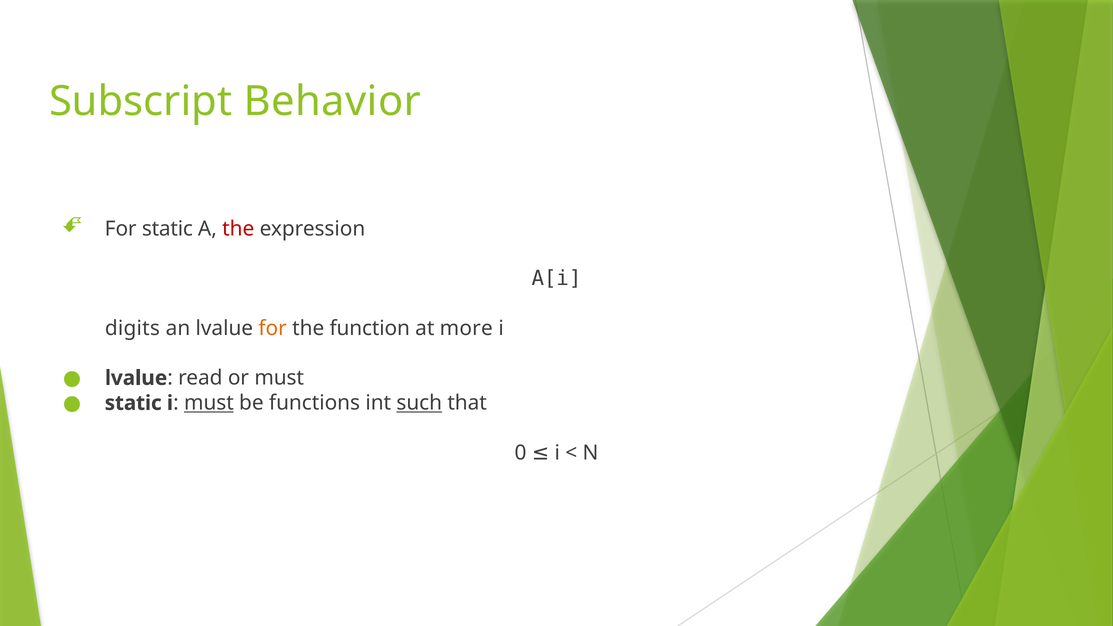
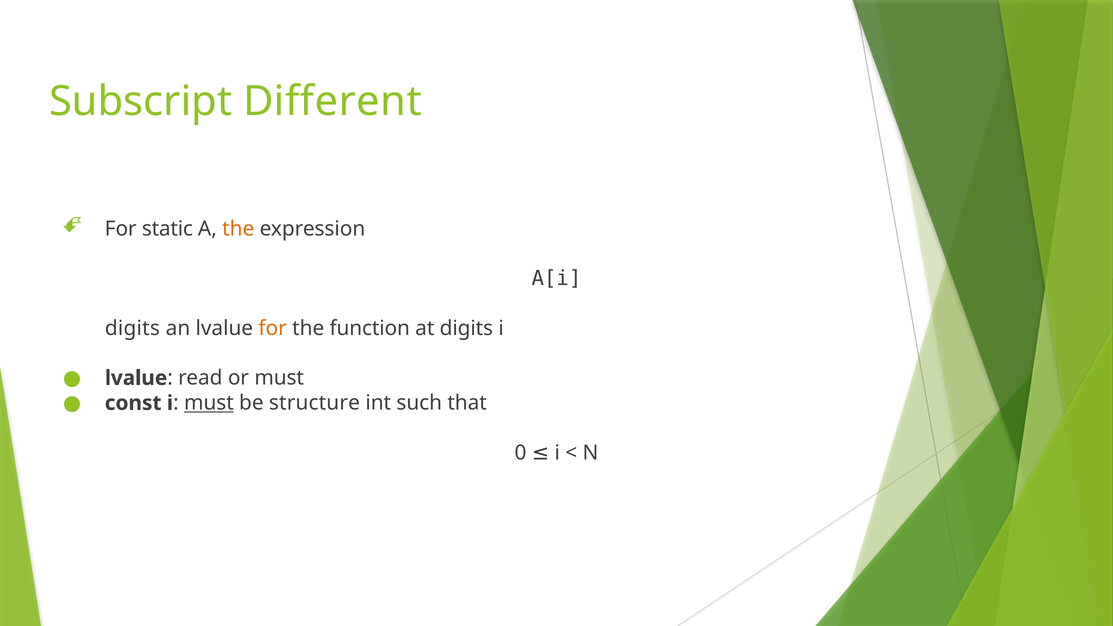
Behavior: Behavior -> Different
the at (238, 229) colour: red -> orange
at more: more -> digits
static at (133, 403): static -> const
functions: functions -> structure
such underline: present -> none
